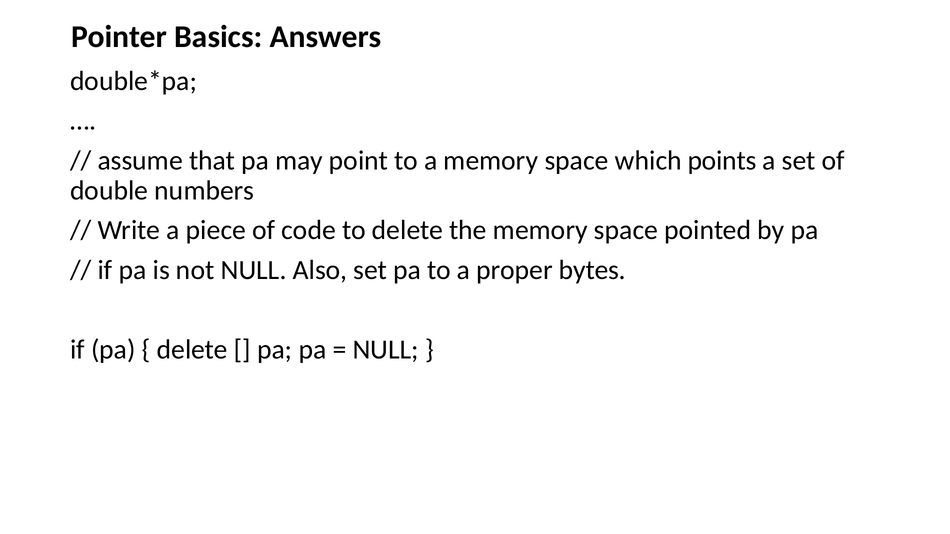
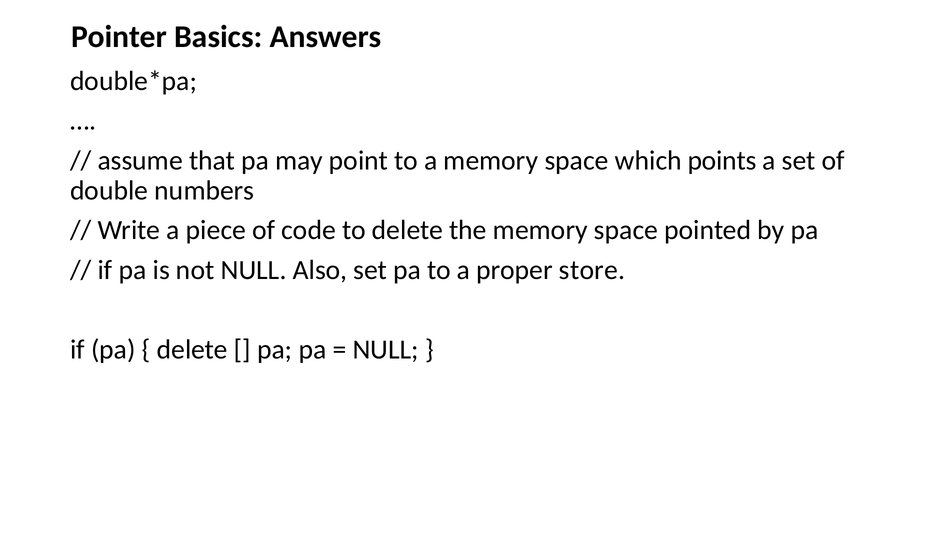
bytes: bytes -> store
